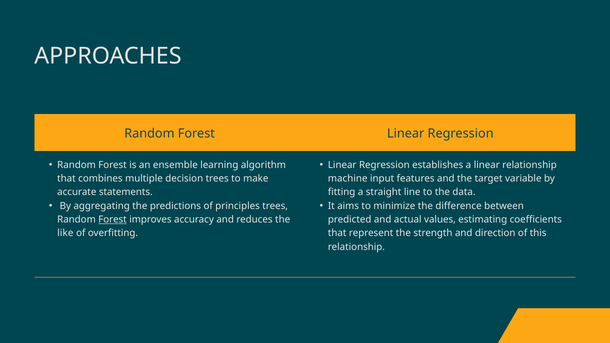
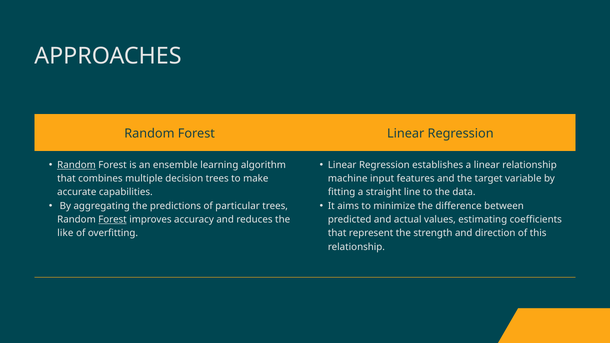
Random at (77, 165) underline: none -> present
statements: statements -> capabilities
principles: principles -> particular
